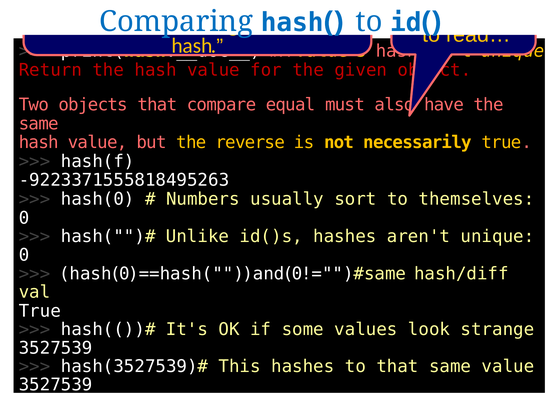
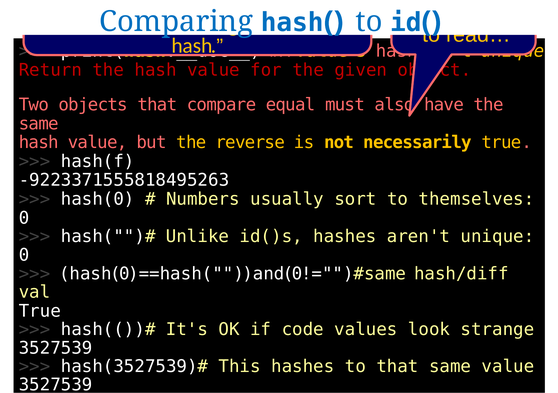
some: some -> code
